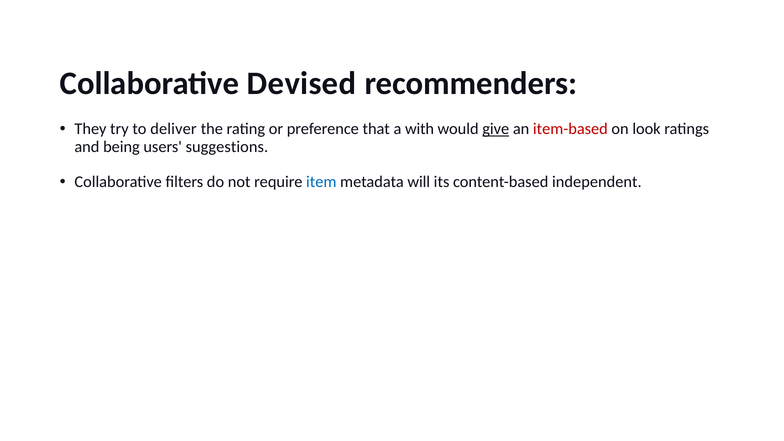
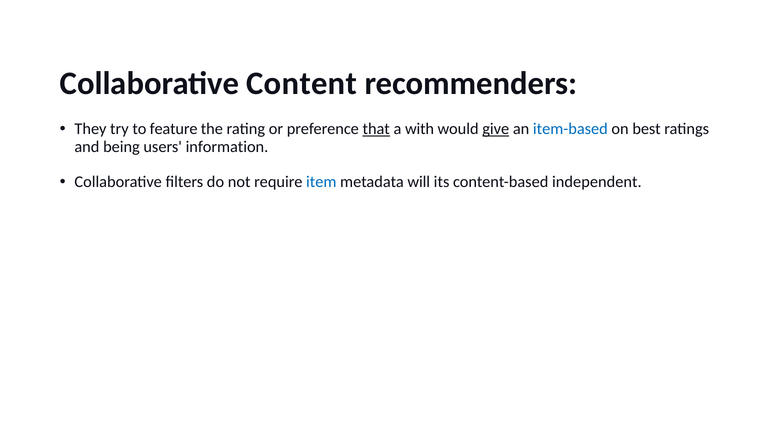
Devised: Devised -> Content
deliver: deliver -> feature
that underline: none -> present
item-based colour: red -> blue
look: look -> best
suggestions: suggestions -> information
